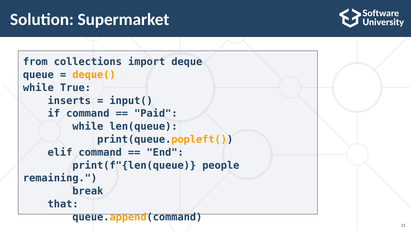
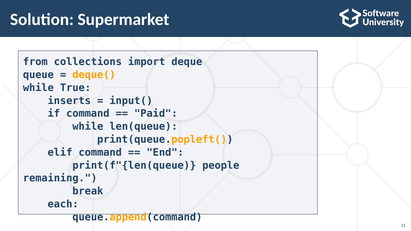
that: that -> each
